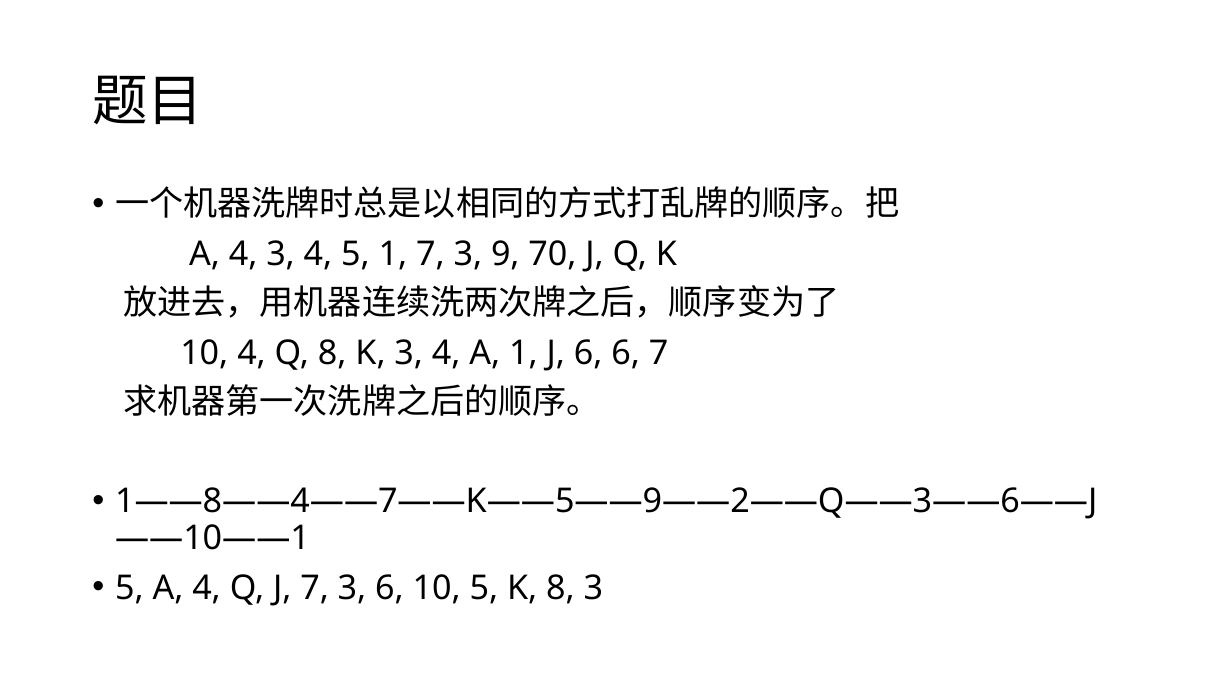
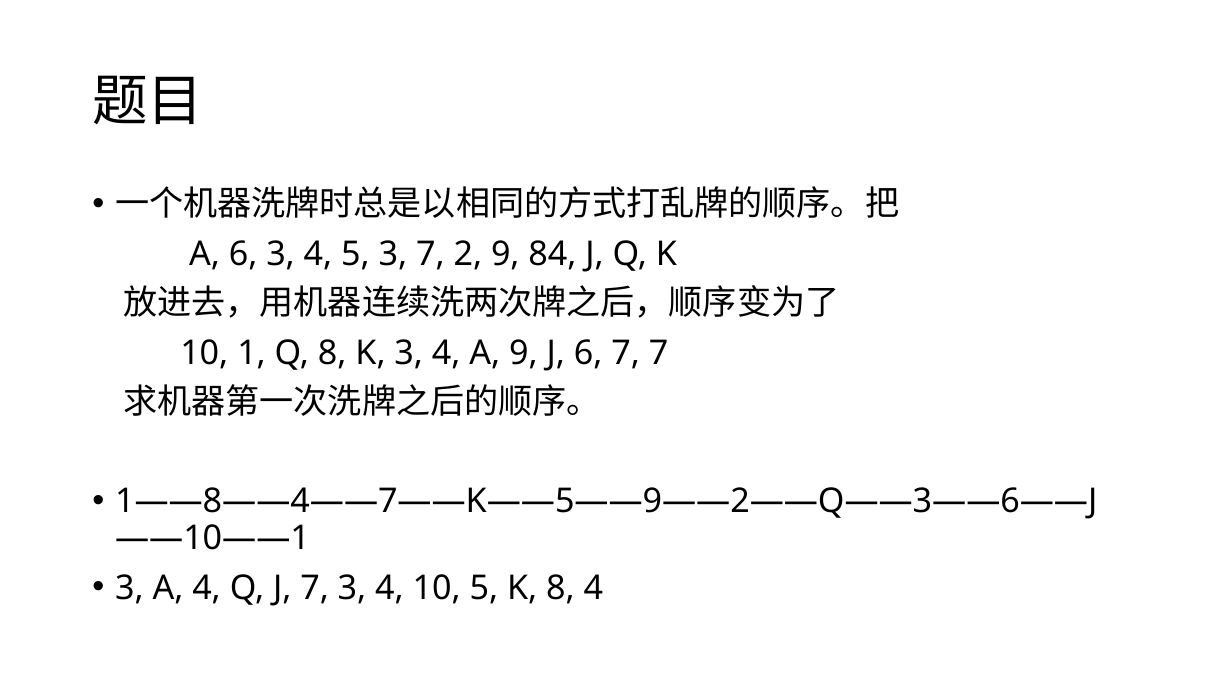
4 at (243, 254): 4 -> 6
5 1: 1 -> 3
3 at (468, 254): 3 -> 2
70: 70 -> 84
10 4: 4 -> 1
A 1: 1 -> 9
6 6: 6 -> 7
5 at (129, 588): 5 -> 3
7 3 6: 6 -> 4
8 3: 3 -> 4
